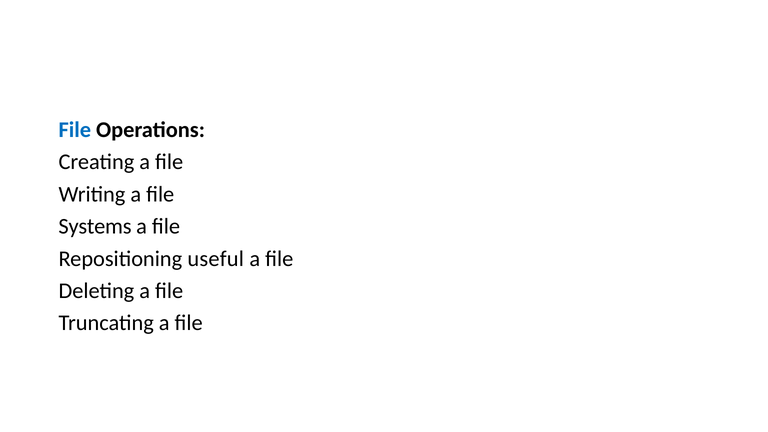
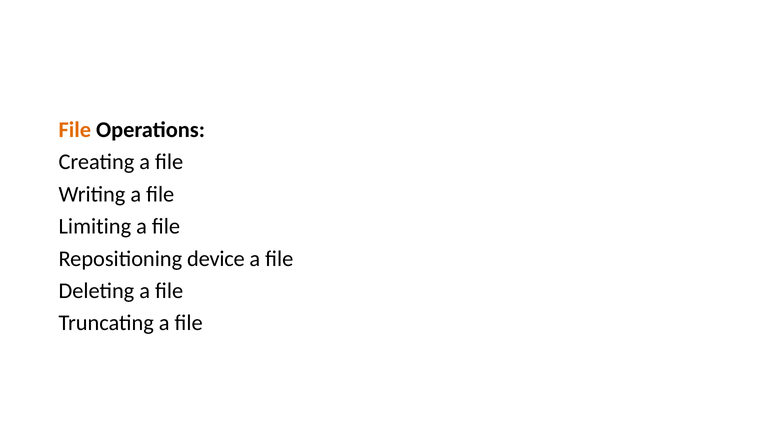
File at (75, 130) colour: blue -> orange
Systems: Systems -> Limiting
useful: useful -> device
